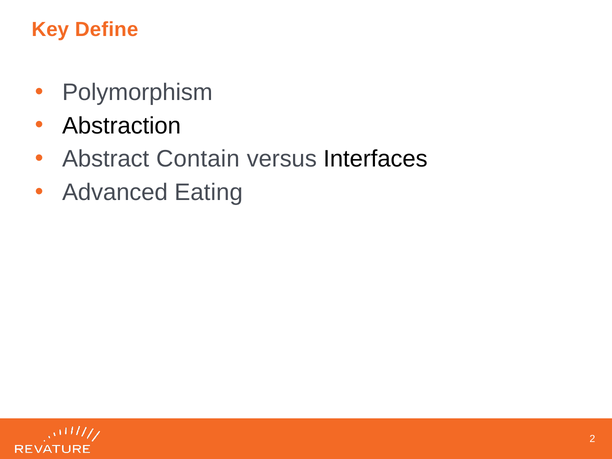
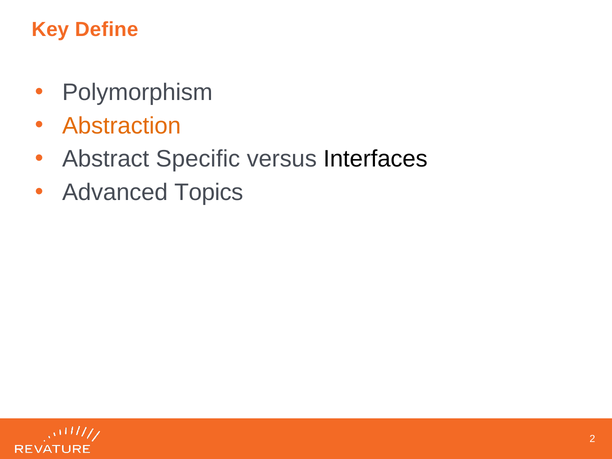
Abstraction colour: black -> orange
Contain: Contain -> Specific
Eating: Eating -> Topics
